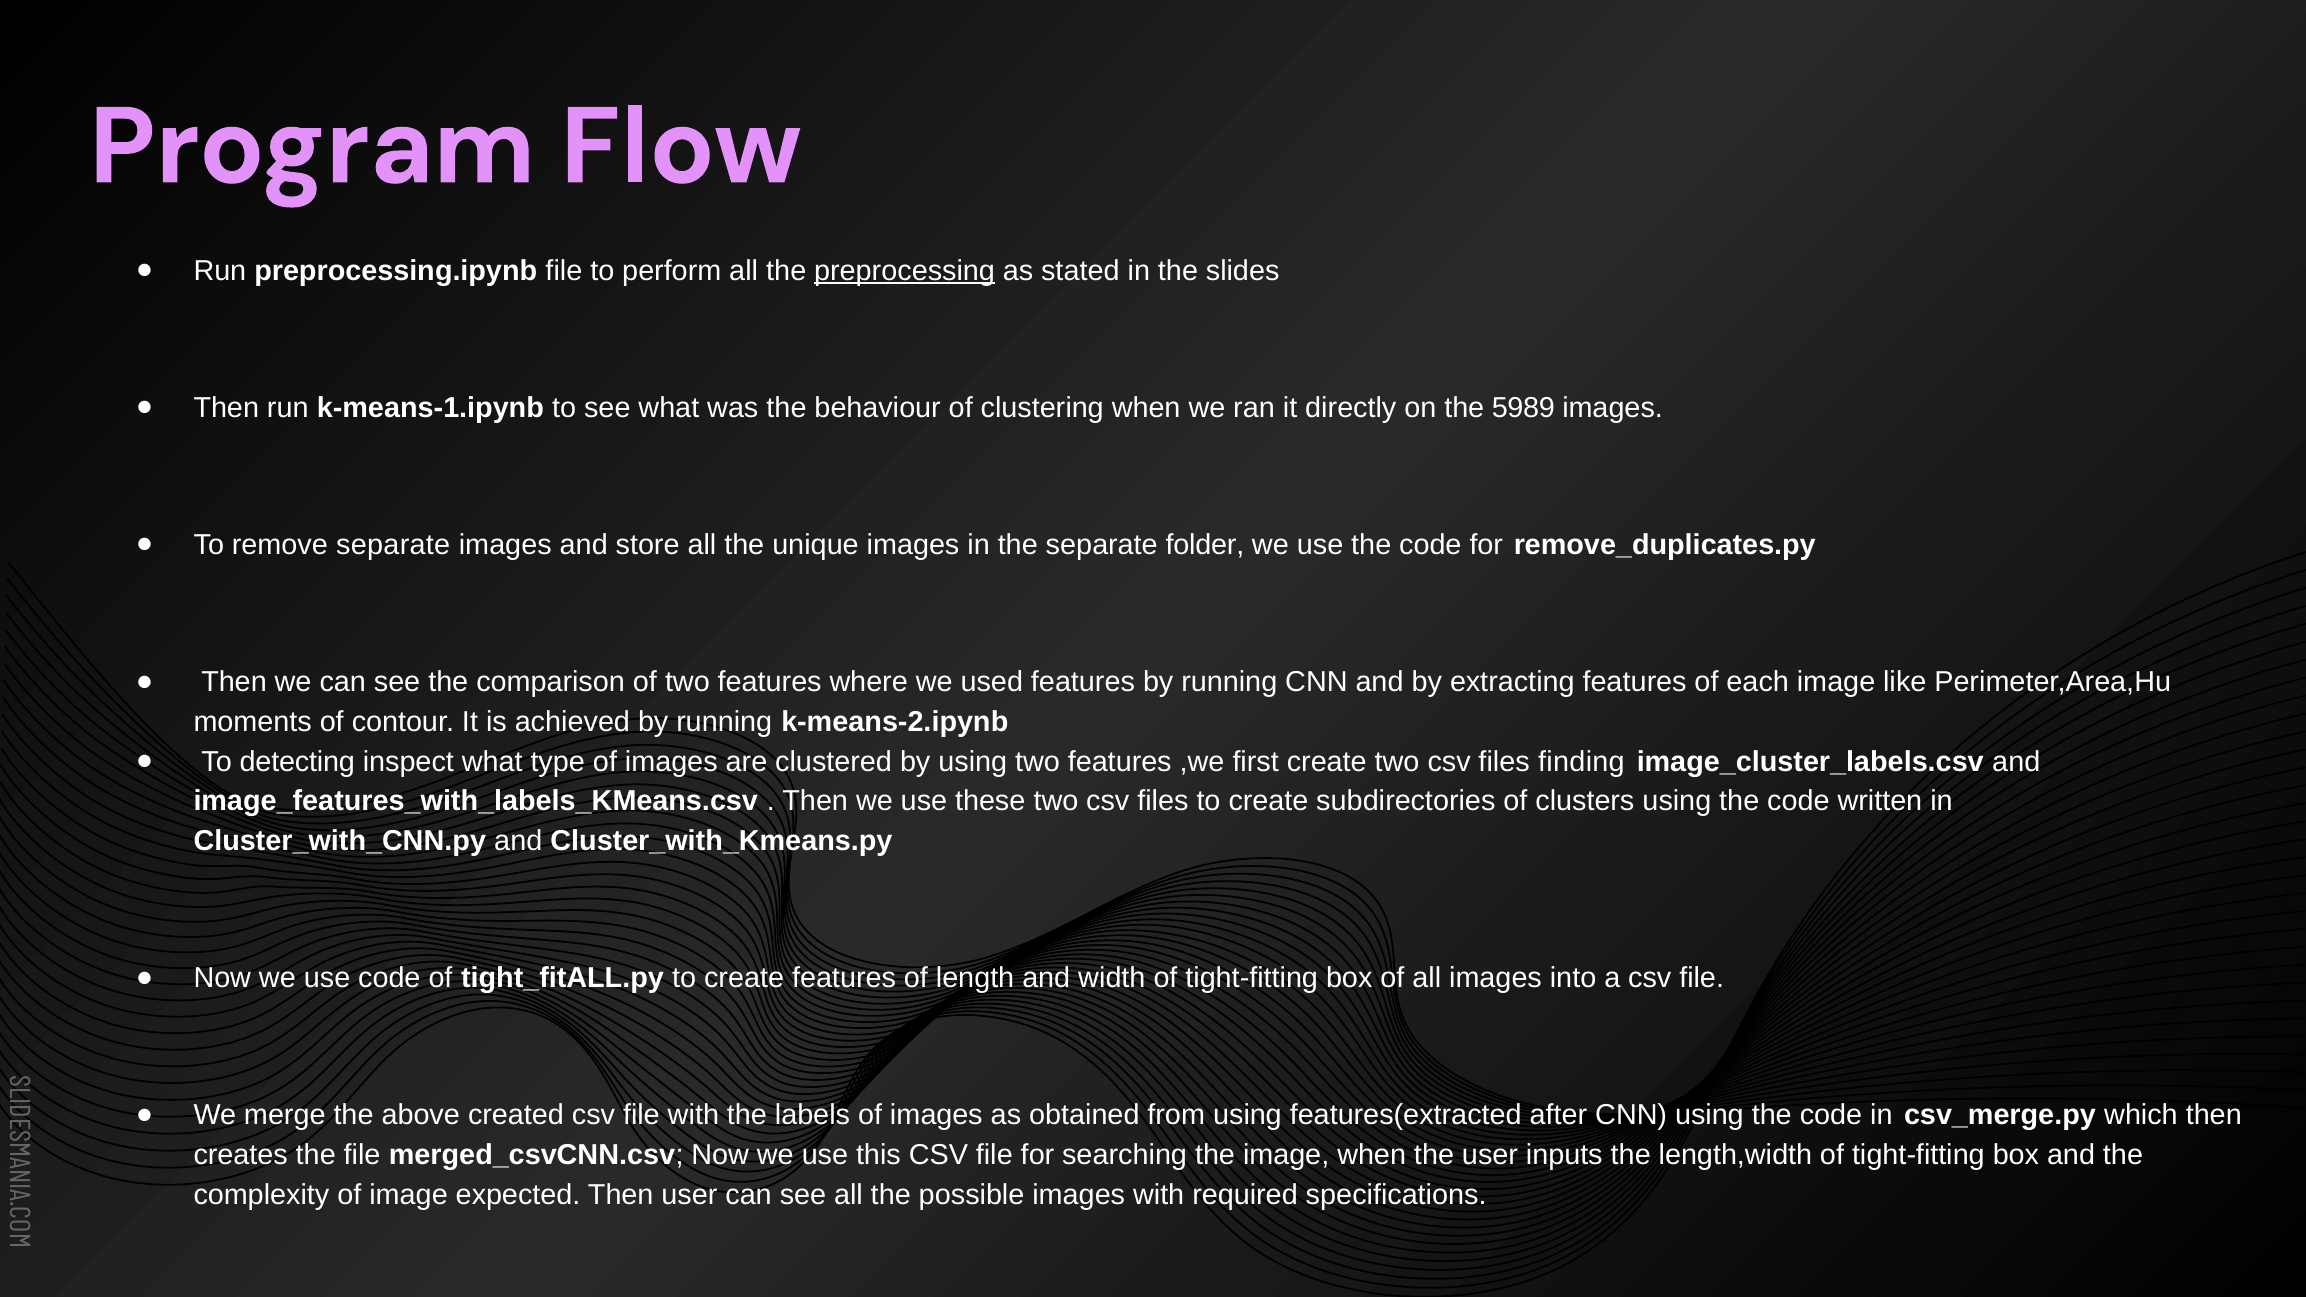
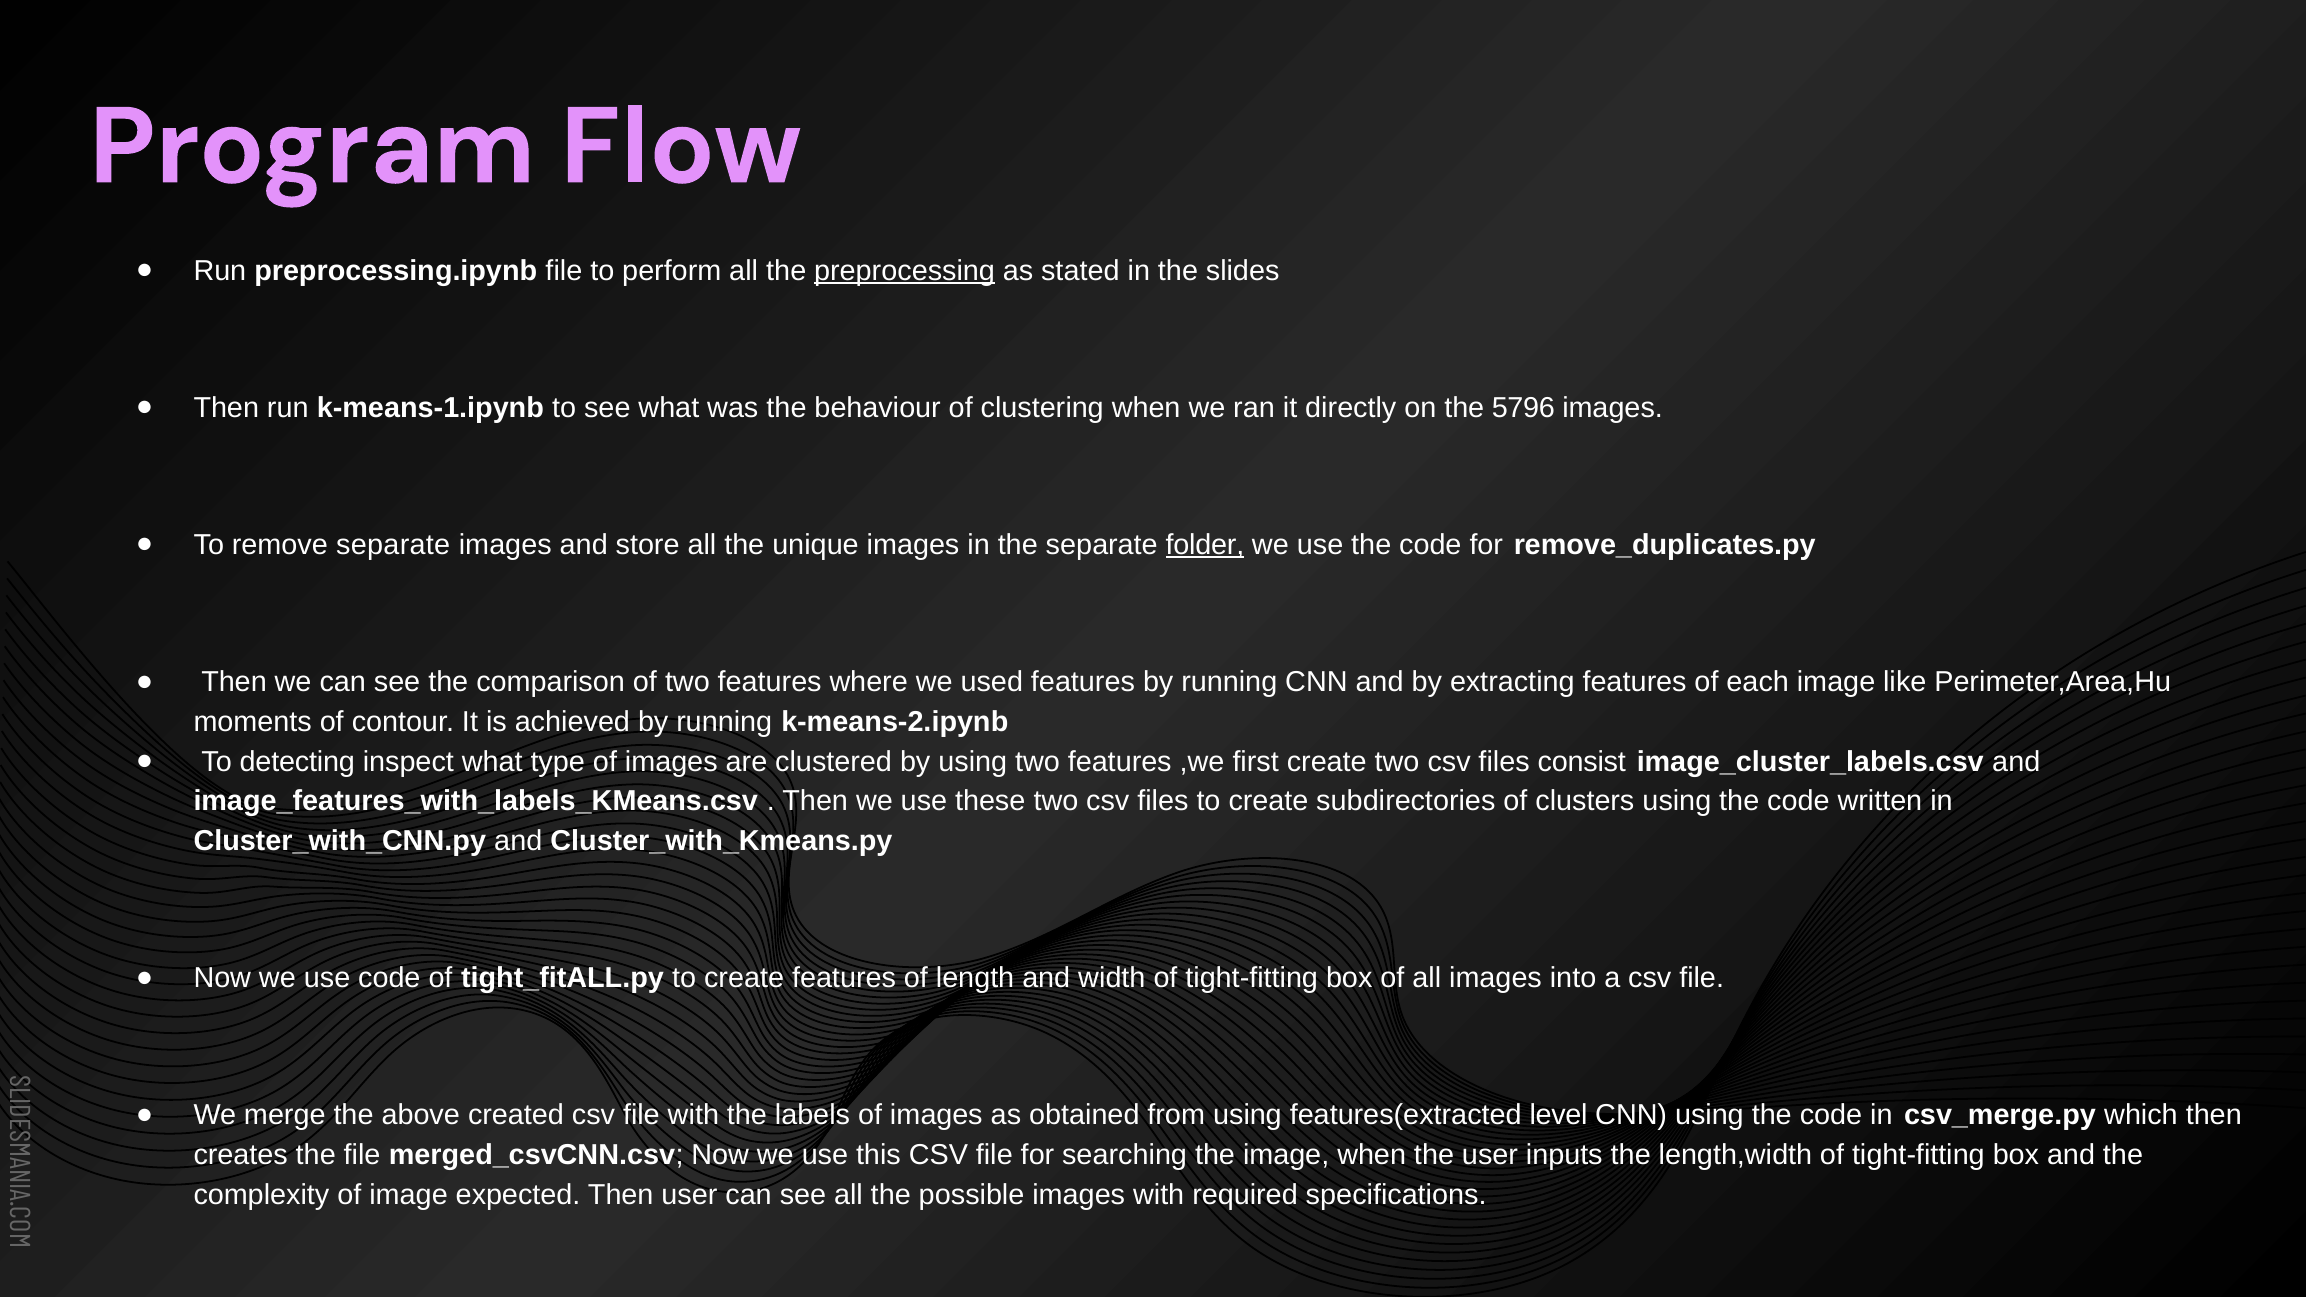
5989: 5989 -> 5796
folder underline: none -> present
finding: finding -> consist
after: after -> level
